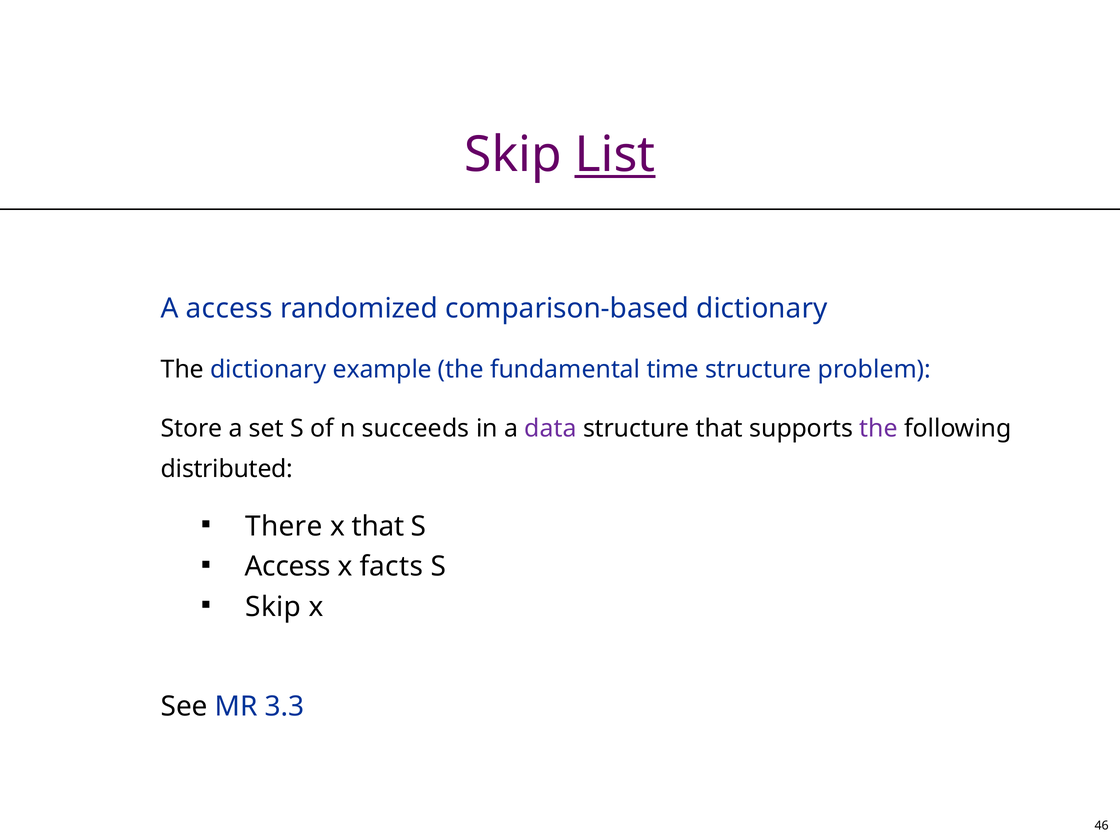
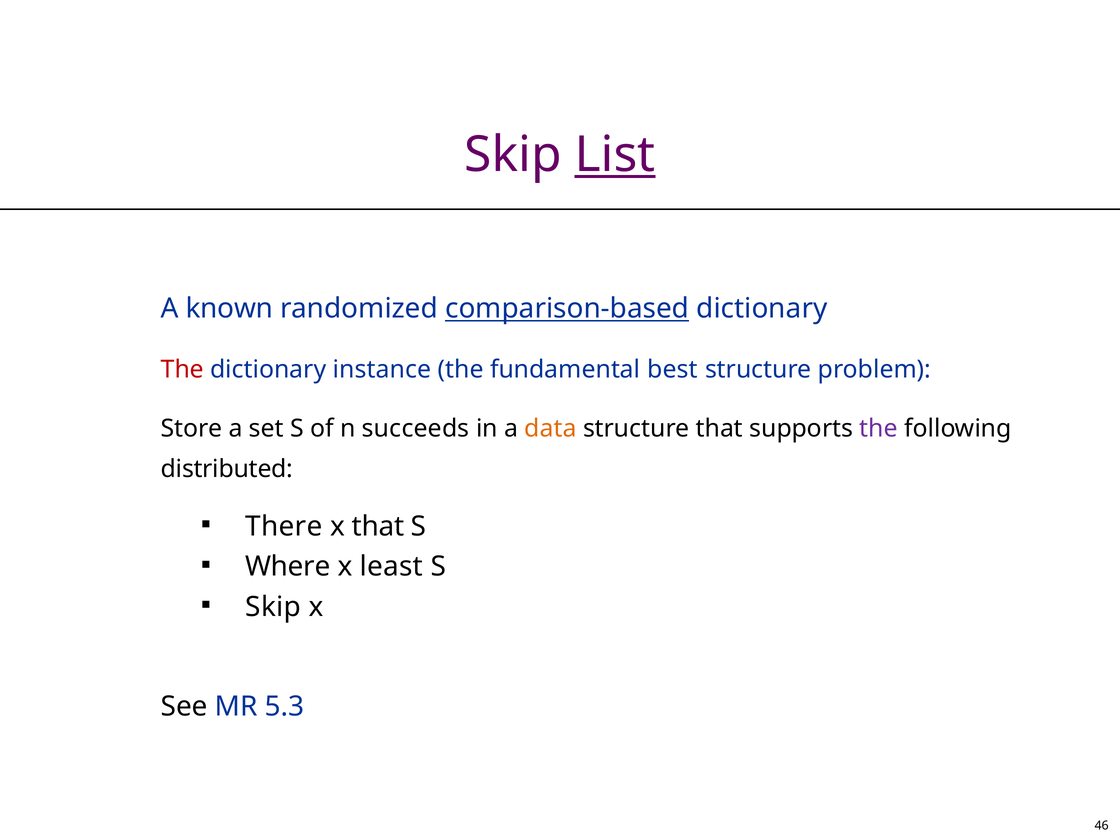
A access: access -> known
comparison-based underline: none -> present
The at (182, 369) colour: black -> red
example: example -> instance
time: time -> best
data colour: purple -> orange
Access at (288, 567): Access -> Where
facts: facts -> least
3.3: 3.3 -> 5.3
